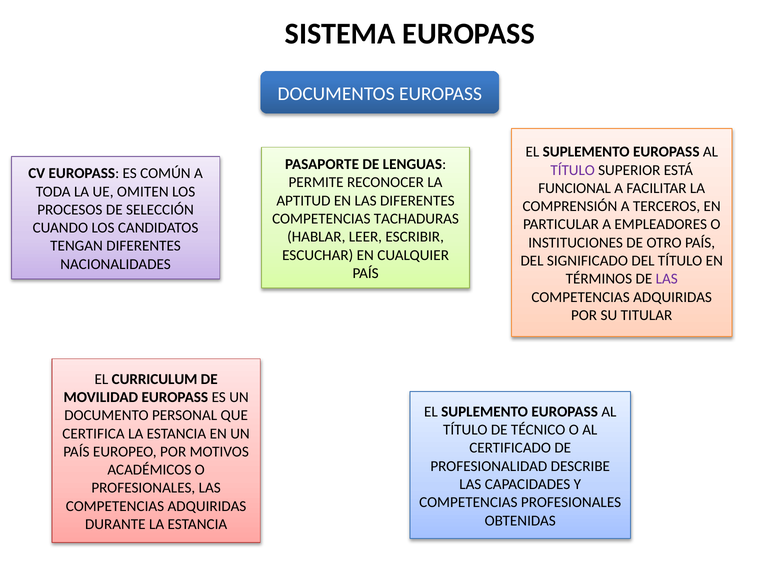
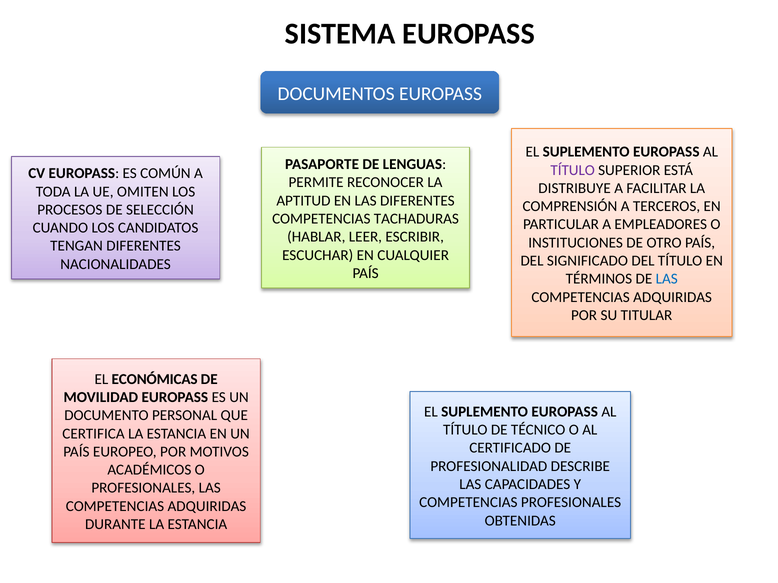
FUNCIONAL: FUNCIONAL -> DISTRIBUYE
LAS at (667, 279) colour: purple -> blue
CURRICULUM: CURRICULUM -> ECONÓMICAS
